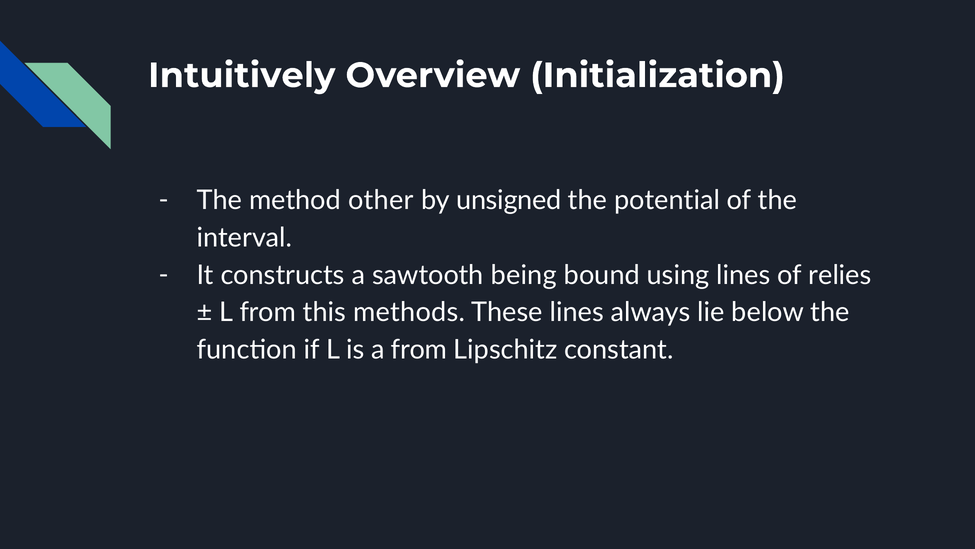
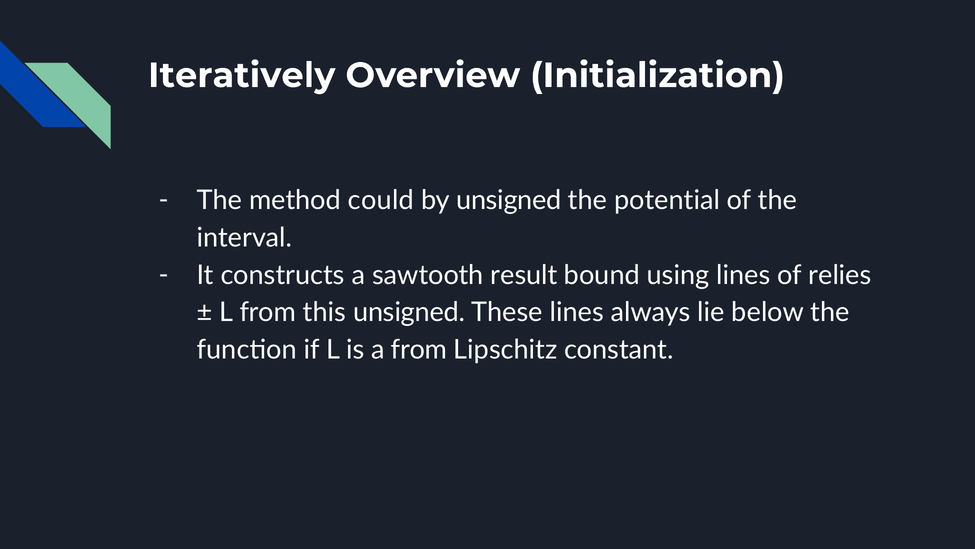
Intuitively: Intuitively -> Iteratively
other: other -> could
being: being -> result
this methods: methods -> unsigned
